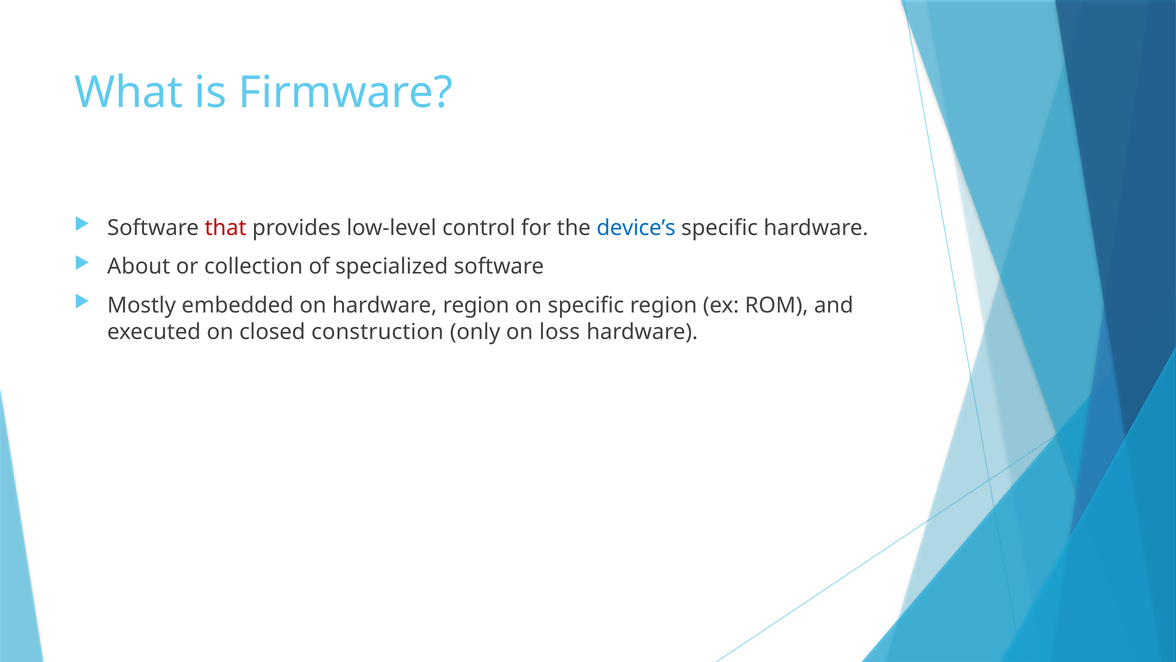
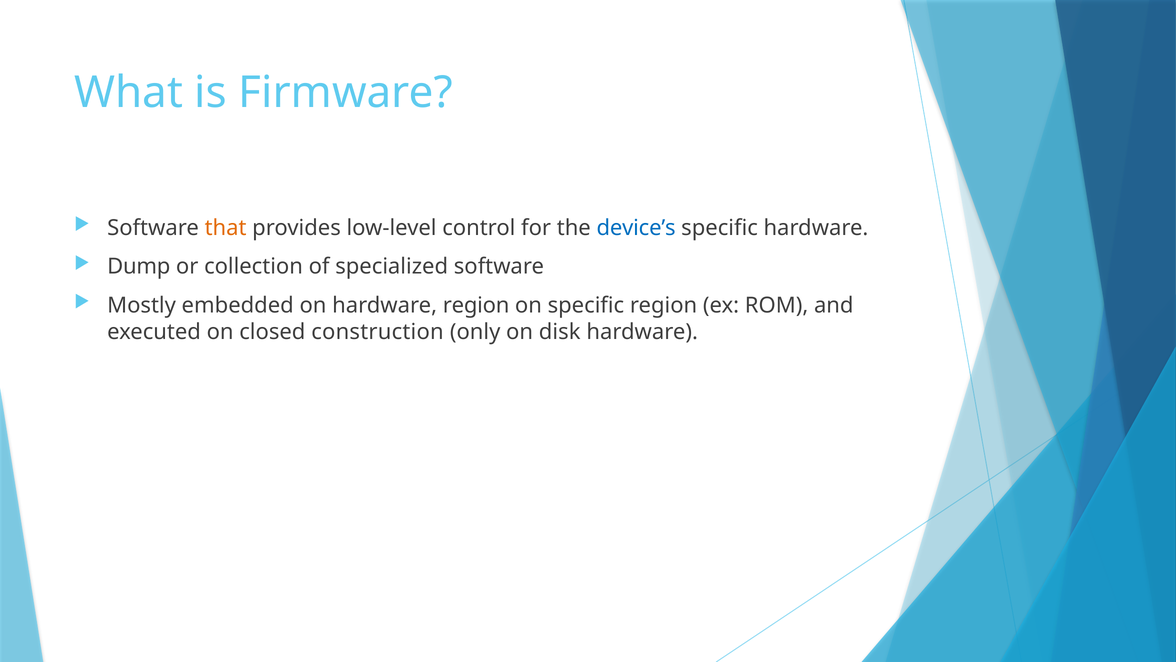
that colour: red -> orange
About: About -> Dump
loss: loss -> disk
